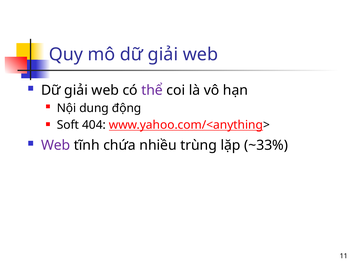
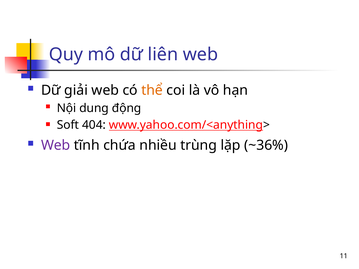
mô dữ giải: giải -> liên
thể colour: purple -> orange
~33%: ~33% -> ~36%
